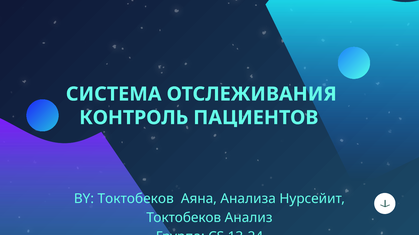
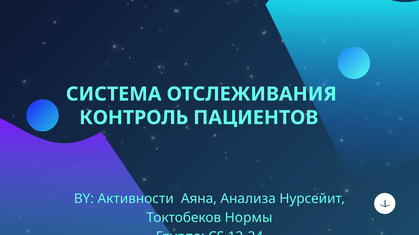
BY Токтобеков: Токтобеков -> Активности
Анализ: Анализ -> Нормы
